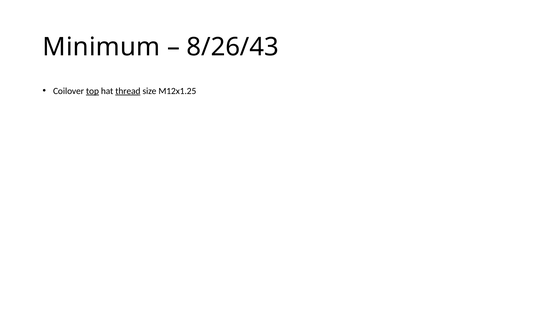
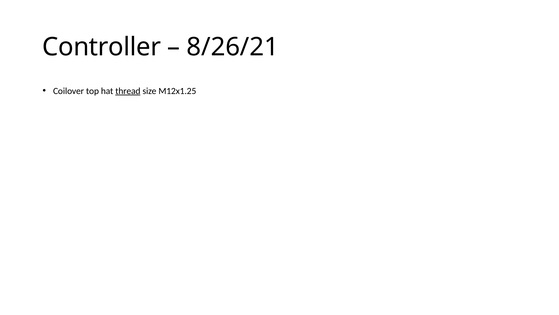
Minimum: Minimum -> Controller
8/26/43: 8/26/43 -> 8/26/21
top underline: present -> none
